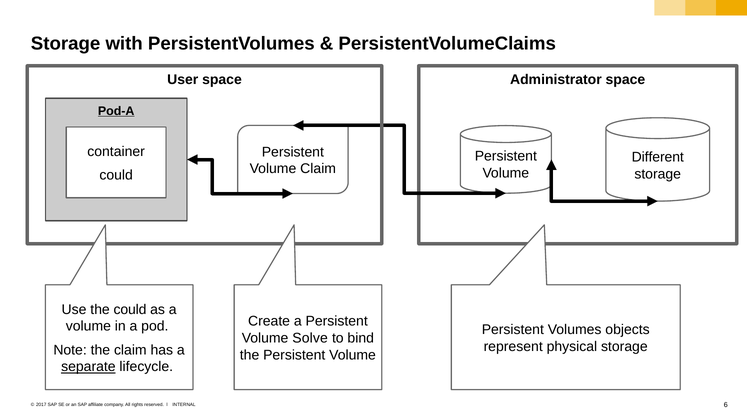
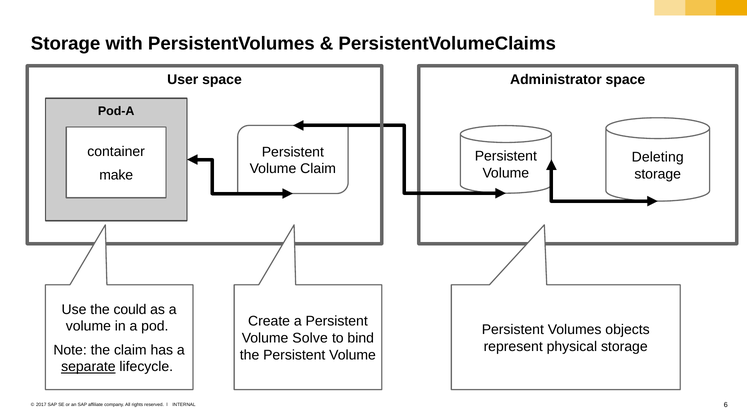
Pod-A underline: present -> none
Different: Different -> Deleting
could at (116, 175): could -> make
